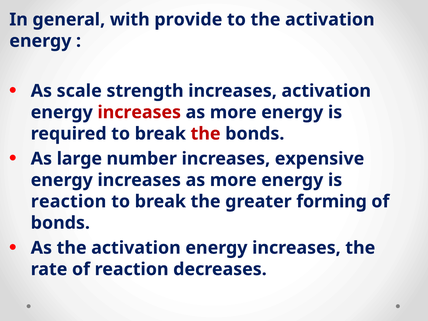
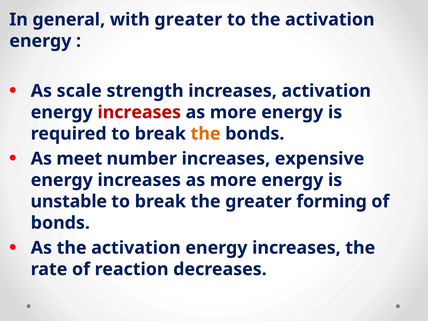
with provide: provide -> greater
the at (206, 134) colour: red -> orange
large: large -> meet
reaction at (69, 201): reaction -> unstable
